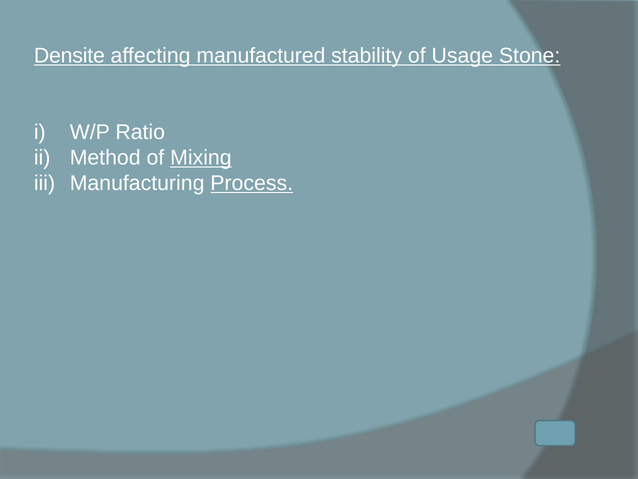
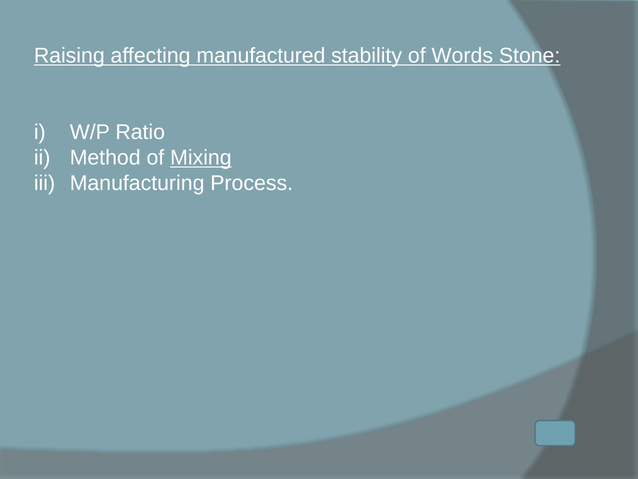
Densite: Densite -> Raising
Usage: Usage -> Words
Process underline: present -> none
